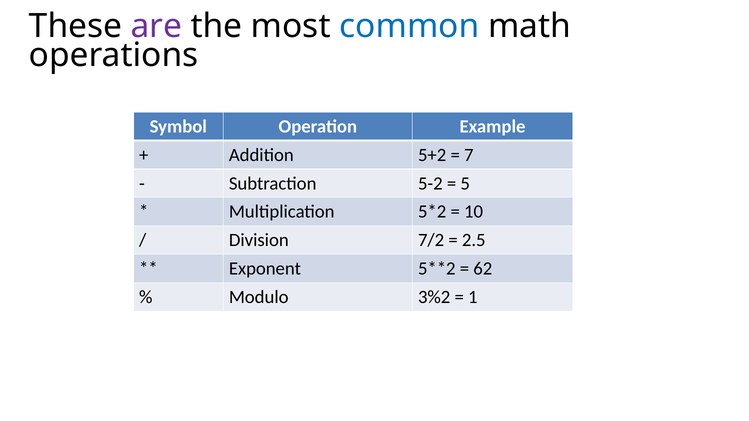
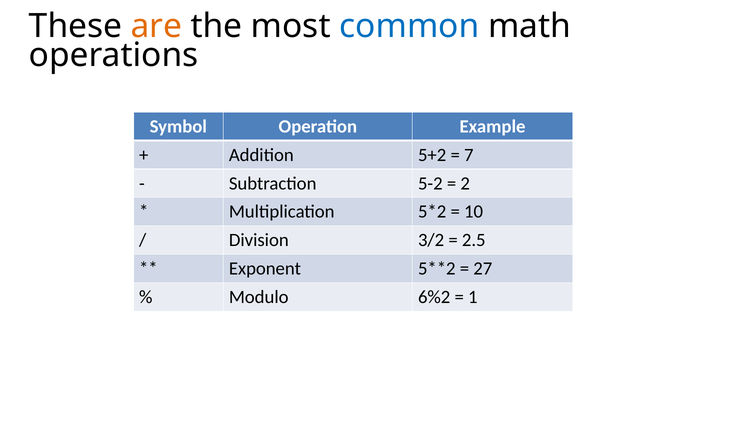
are colour: purple -> orange
5: 5 -> 2
7/2: 7/2 -> 3/2
62: 62 -> 27
3%2: 3%2 -> 6%2
